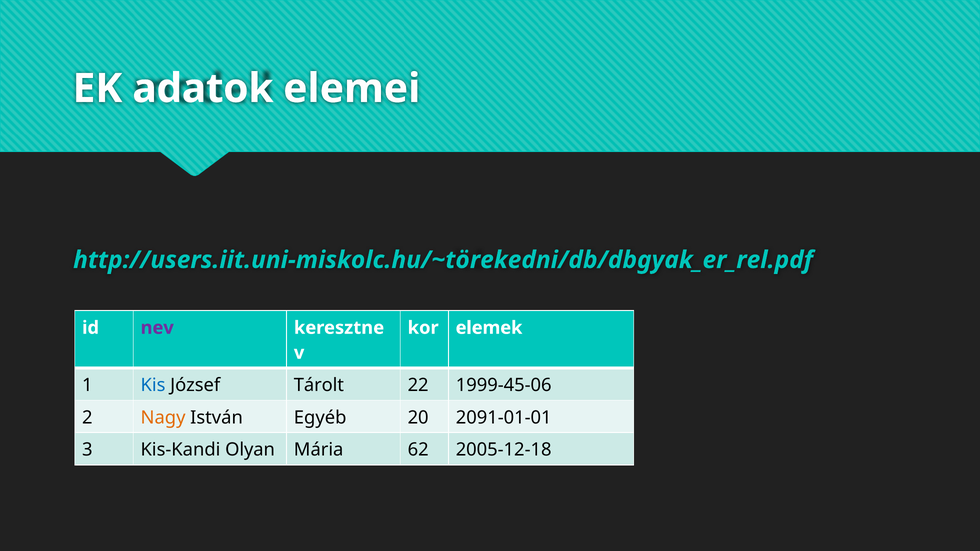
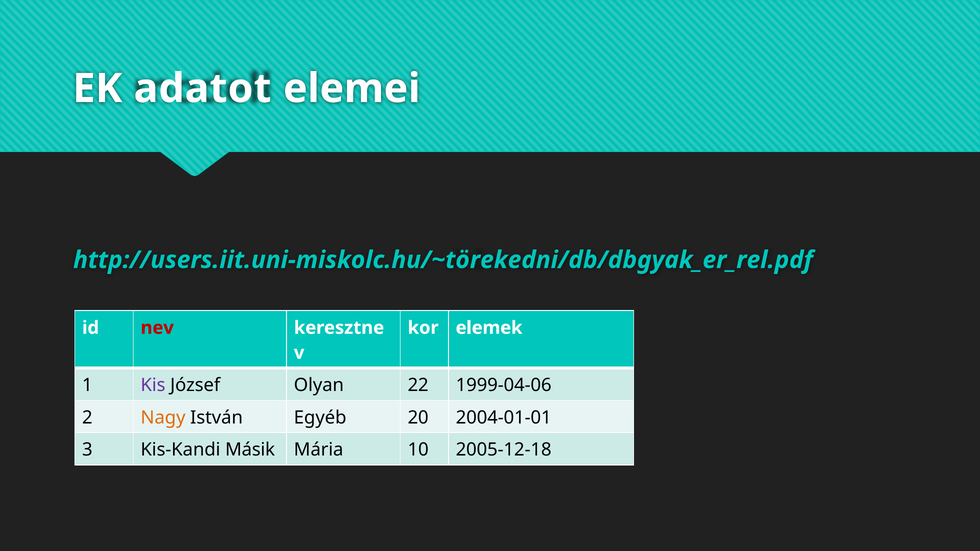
adatok: adatok -> adatot
nev colour: purple -> red
Kis colour: blue -> purple
Tárolt: Tárolt -> Olyan
1999-45-06: 1999-45-06 -> 1999-04-06
2091-01-01: 2091-01-01 -> 2004-01-01
Olyan: Olyan -> Másik
62: 62 -> 10
